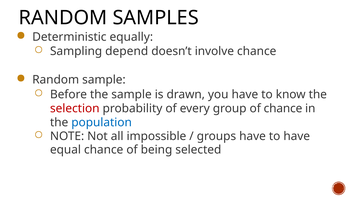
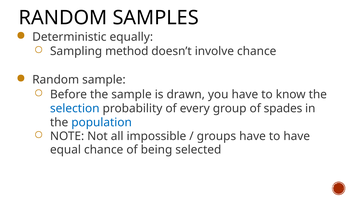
depend: depend -> method
selection colour: red -> blue
of chance: chance -> spades
